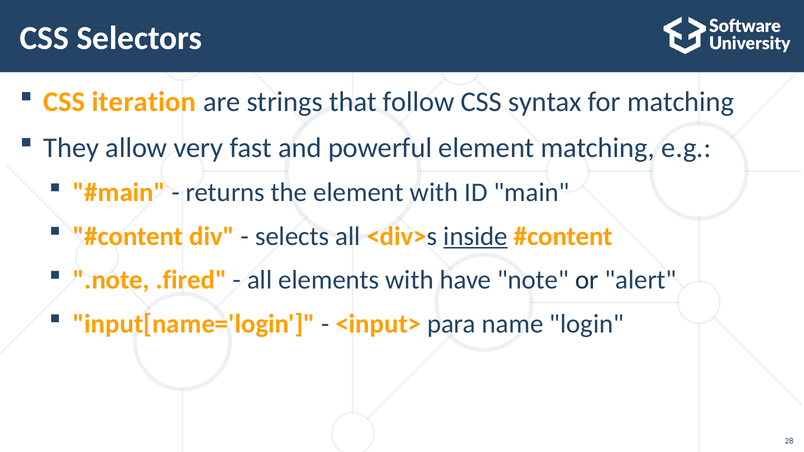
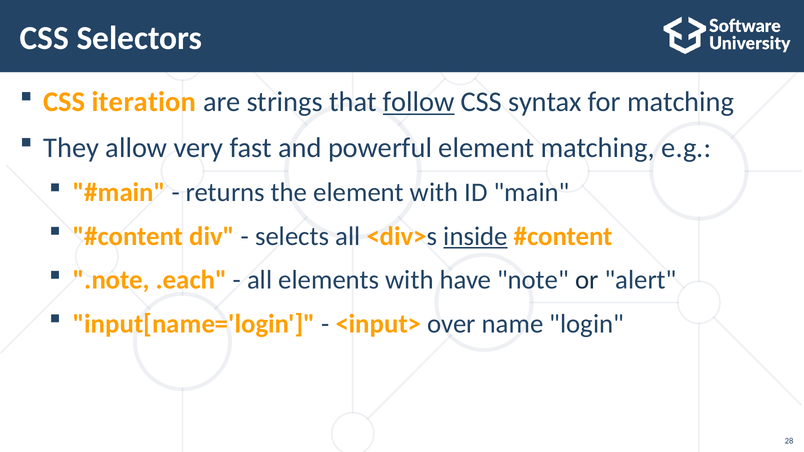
follow underline: none -> present
.fired: .fired -> .each
para: para -> over
